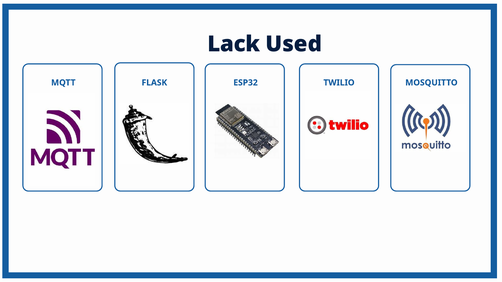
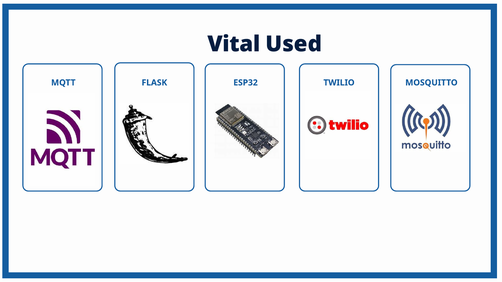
Lack: Lack -> Vital
